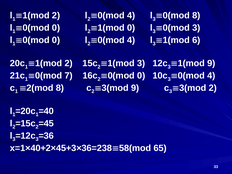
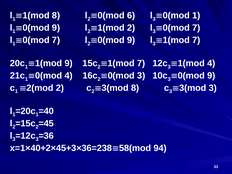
2 at (56, 15): 2 -> 8
4 at (131, 15): 4 -> 6
8 at (196, 15): 8 -> 1
0 at (56, 28): 0 -> 9
0 at (131, 28): 0 -> 2
3 at (196, 28): 3 -> 7
0 at (56, 40): 0 -> 7
4 at (131, 40): 4 -> 9
6 at (196, 40): 6 -> 7
2 at (69, 63): 2 -> 9
3 at (141, 63): 3 -> 7
9 at (211, 63): 9 -> 4
7 at (69, 76): 7 -> 4
0 at (141, 76): 0 -> 3
4 at (211, 76): 4 -> 9
8 at (60, 88): 8 -> 2
9 at (135, 88): 9 -> 8
2 at (213, 88): 2 -> 3
65: 65 -> 94
